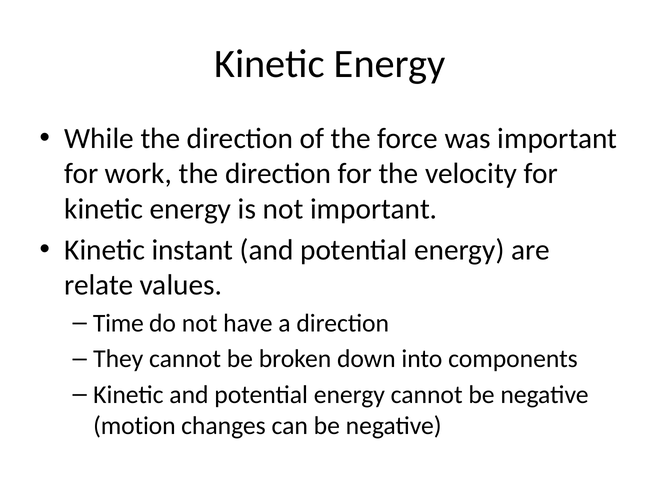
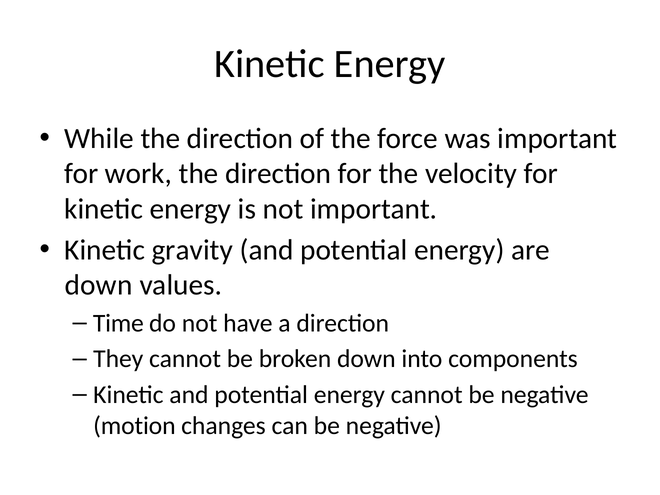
instant: instant -> gravity
relate at (99, 285): relate -> down
